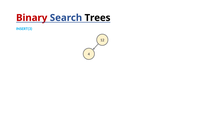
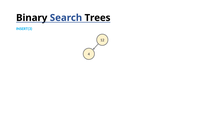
Binary colour: red -> black
